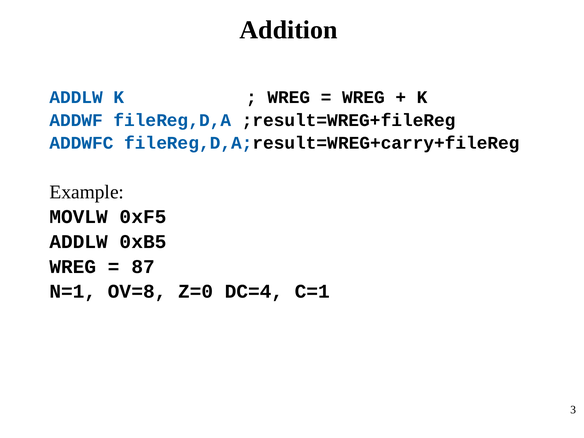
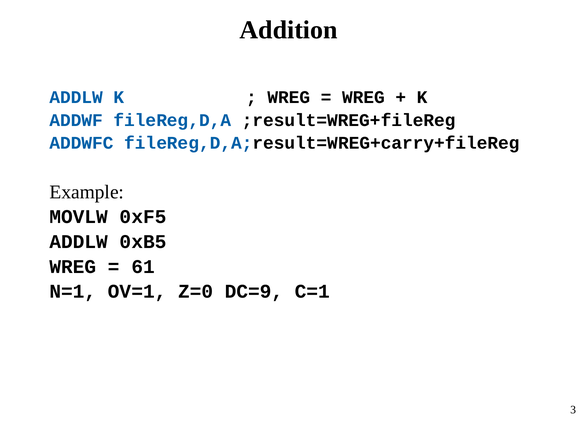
87: 87 -> 61
OV=8: OV=8 -> OV=1
DC=4: DC=4 -> DC=9
